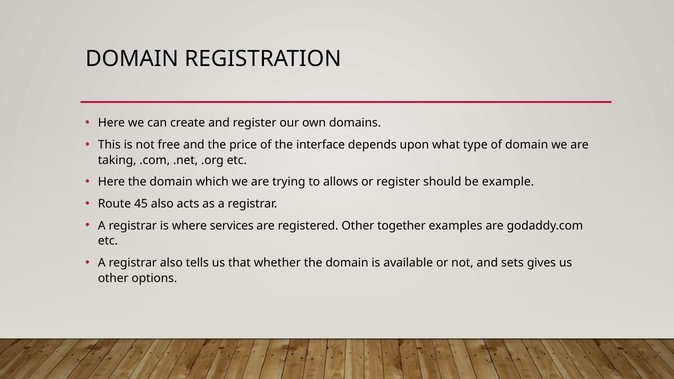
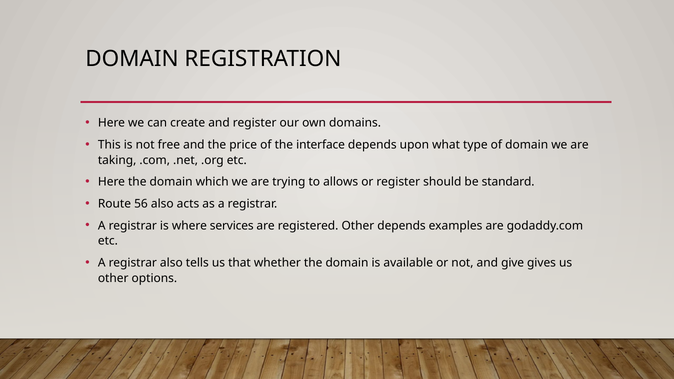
example: example -> standard
45: 45 -> 56
Other together: together -> depends
sets: sets -> give
